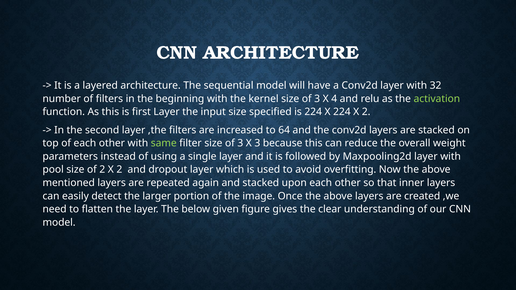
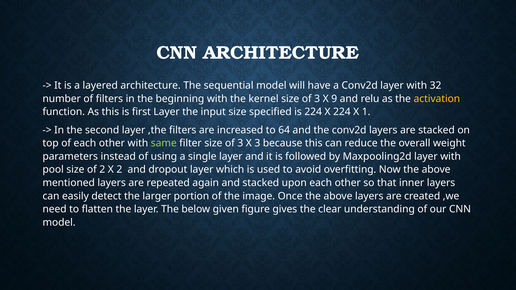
4: 4 -> 9
activation colour: light green -> yellow
224 X 2: 2 -> 1
